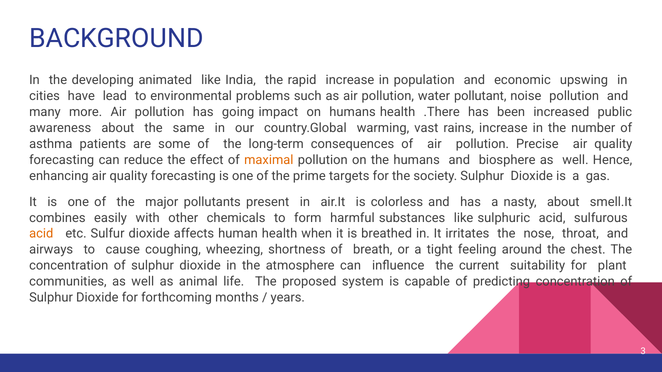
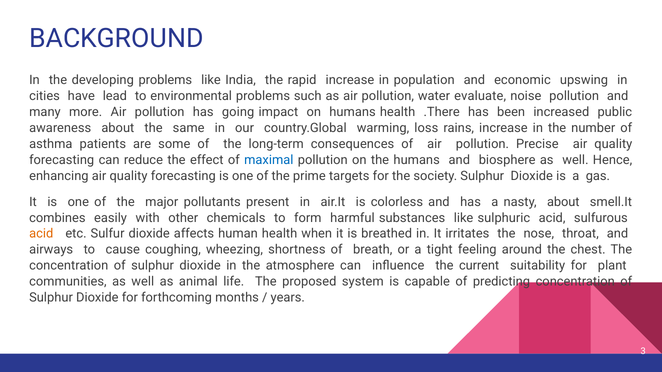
developing animated: animated -> problems
pollutant: pollutant -> evaluate
vast: vast -> loss
maximal colour: orange -> blue
